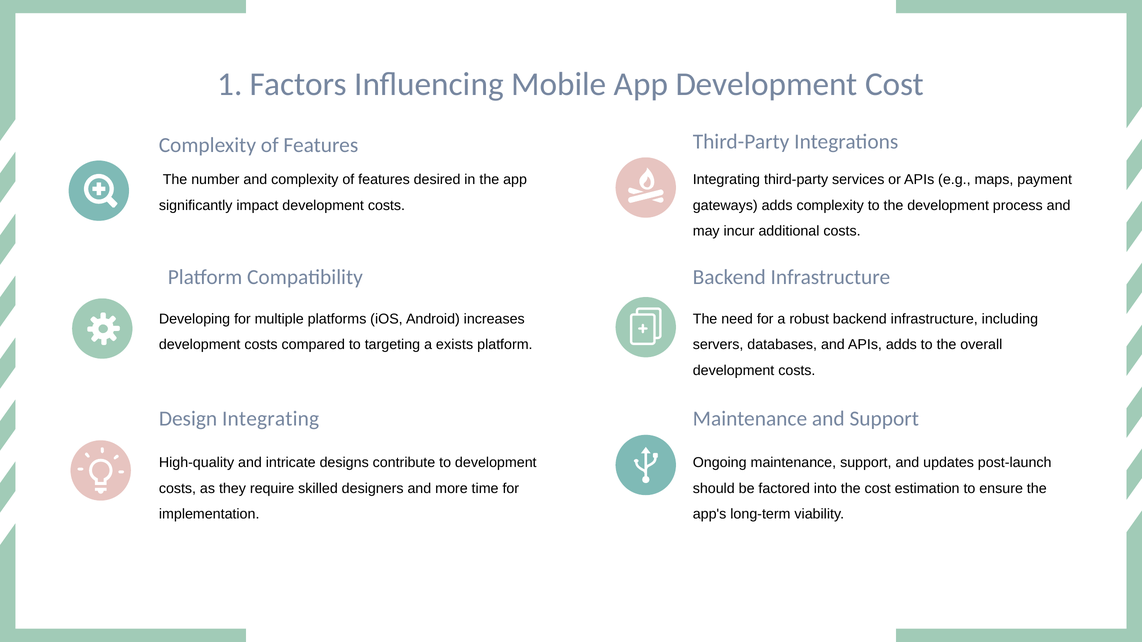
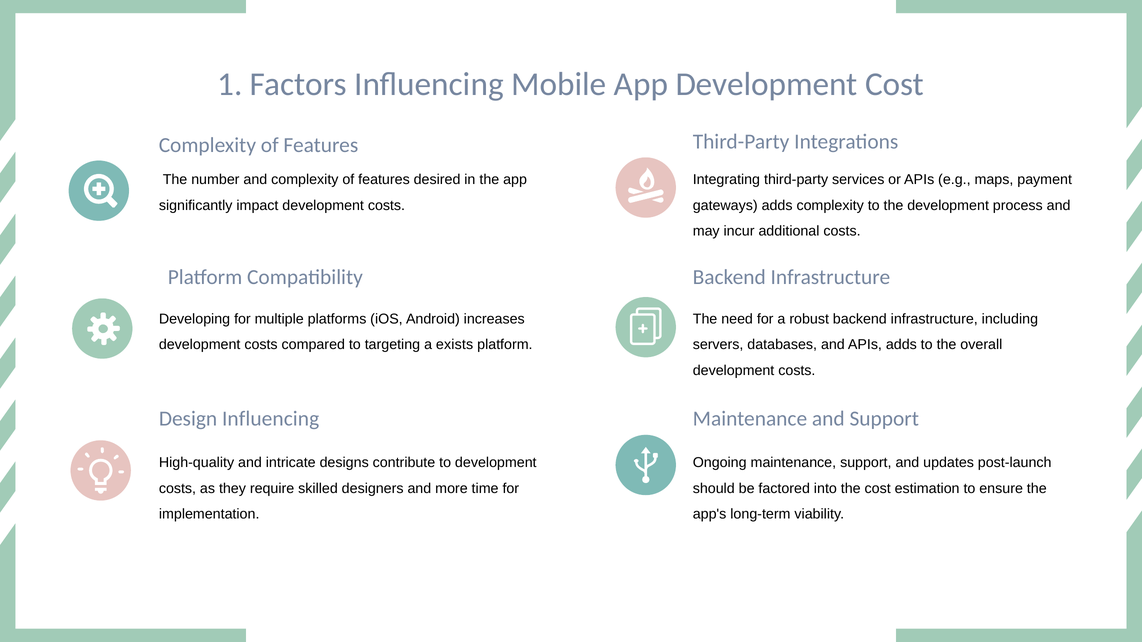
Design Integrating: Integrating -> Influencing
